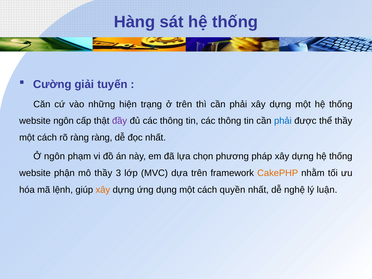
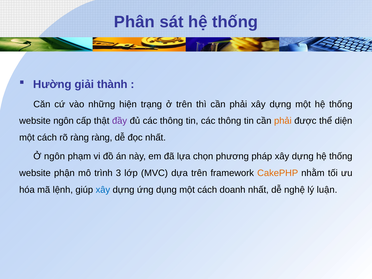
Hàng: Hàng -> Phân
Cường: Cường -> Hường
tuyến: tuyến -> thành
phải at (283, 121) colour: blue -> orange
thể thầy: thầy -> diện
mô thầy: thầy -> trình
xây at (103, 190) colour: orange -> blue
quyền: quyền -> doanh
